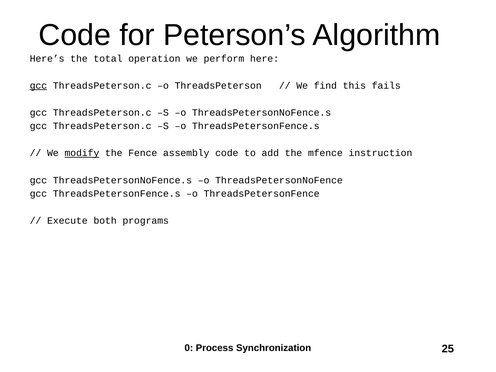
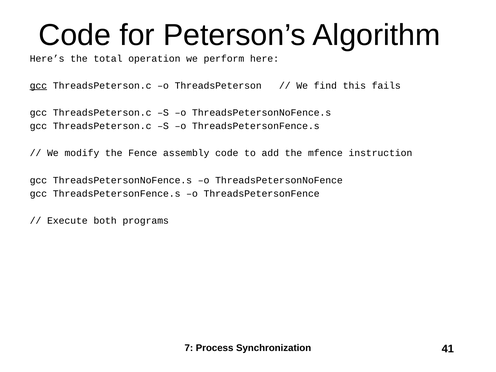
modify underline: present -> none
0: 0 -> 7
25: 25 -> 41
